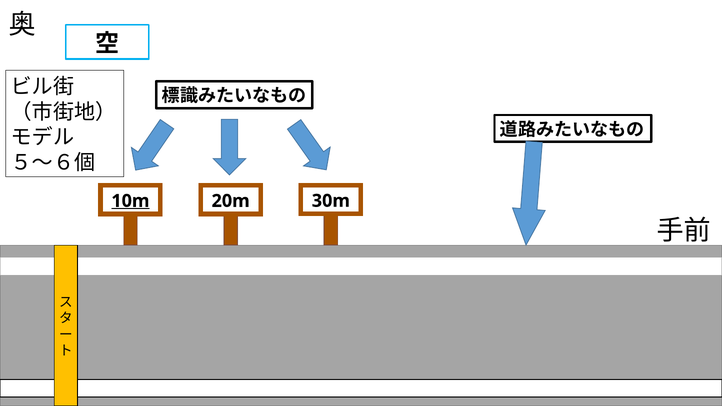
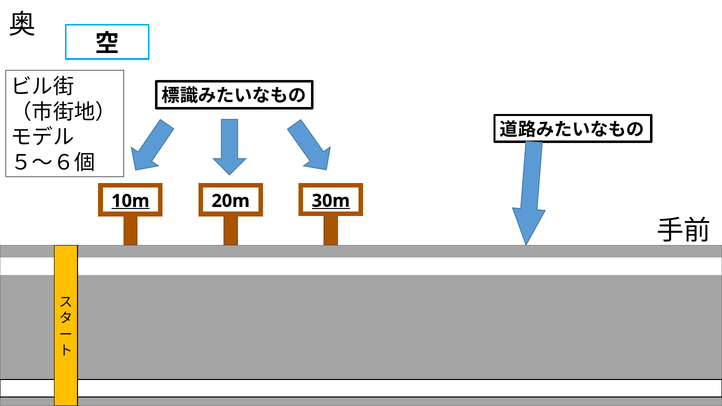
30m underline: none -> present
